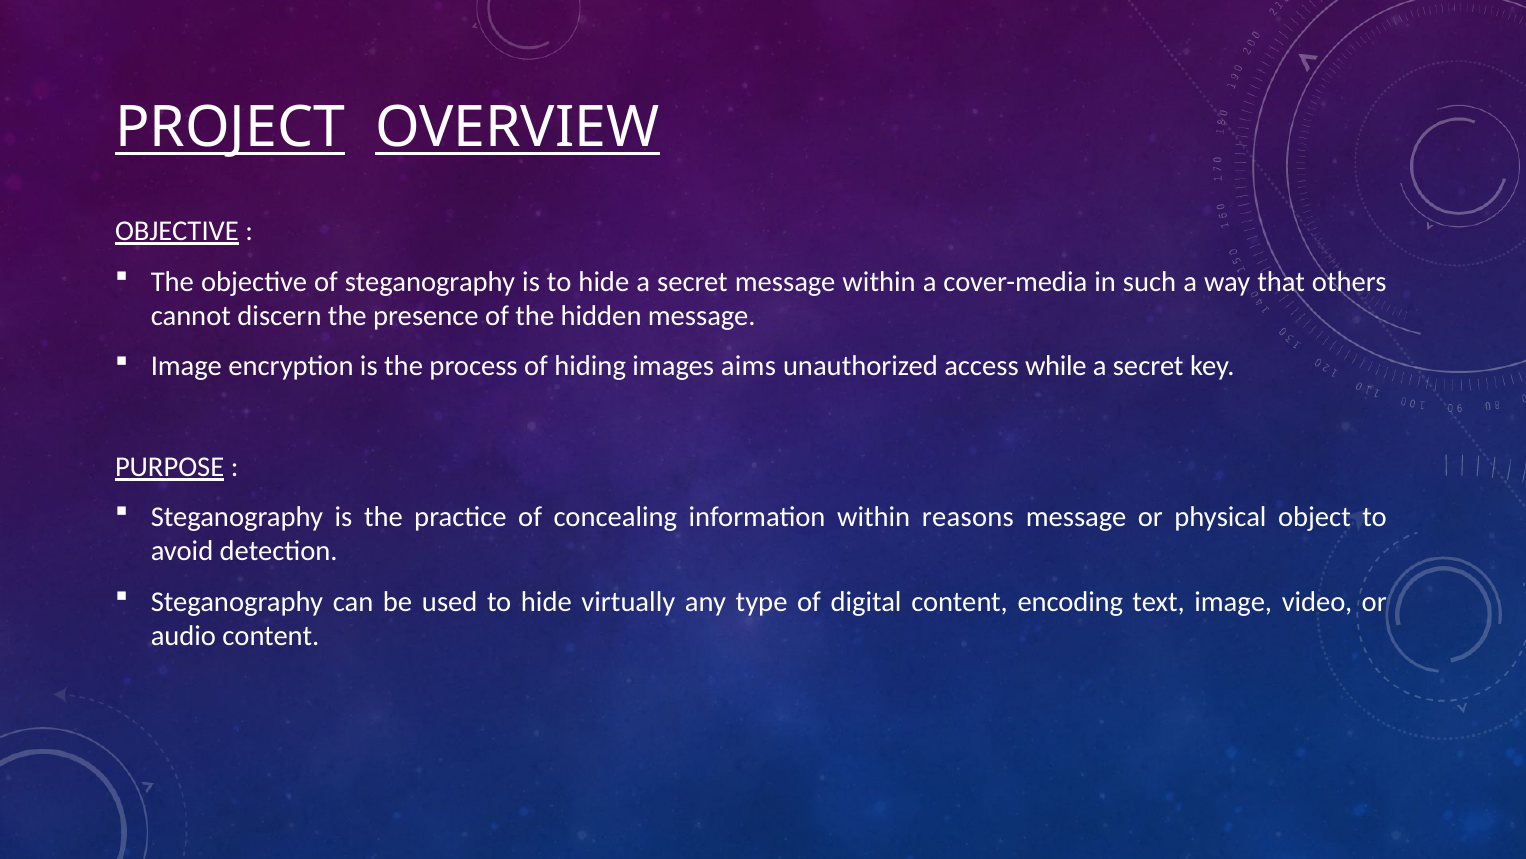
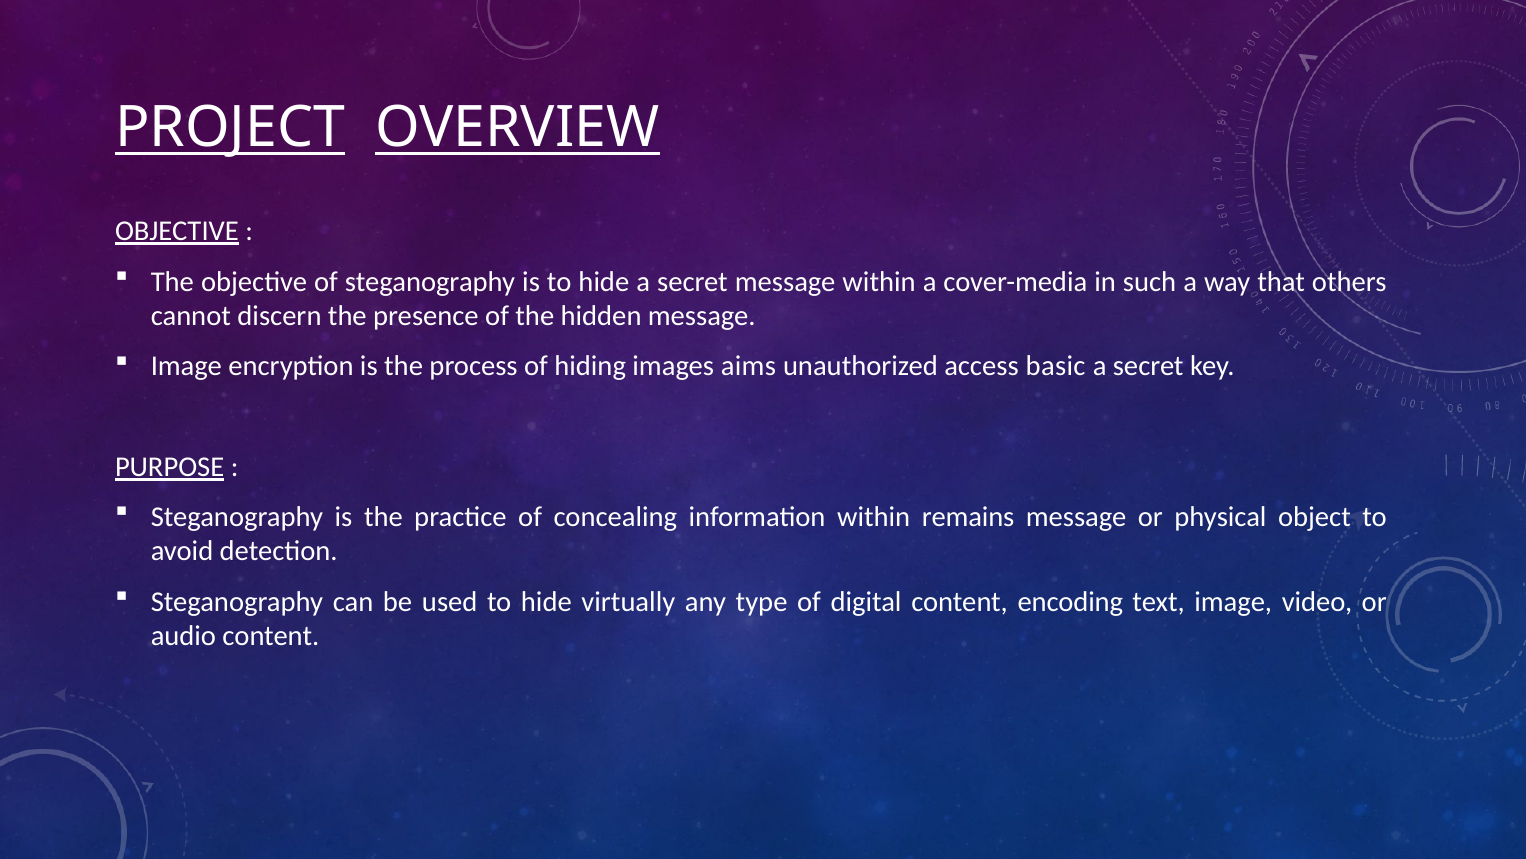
while: while -> basic
reasons: reasons -> remains
